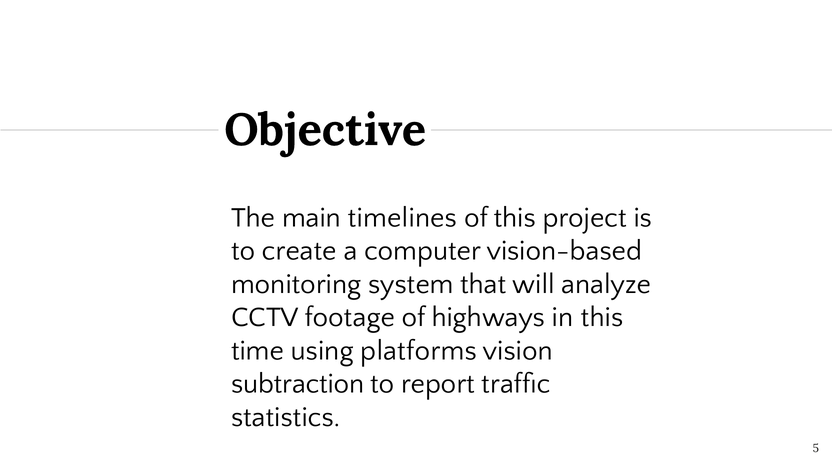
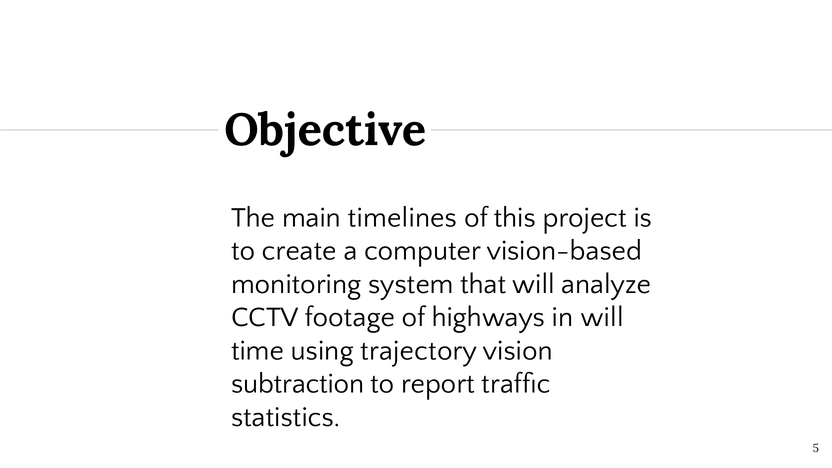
in this: this -> will
platforms: platforms -> trajectory
